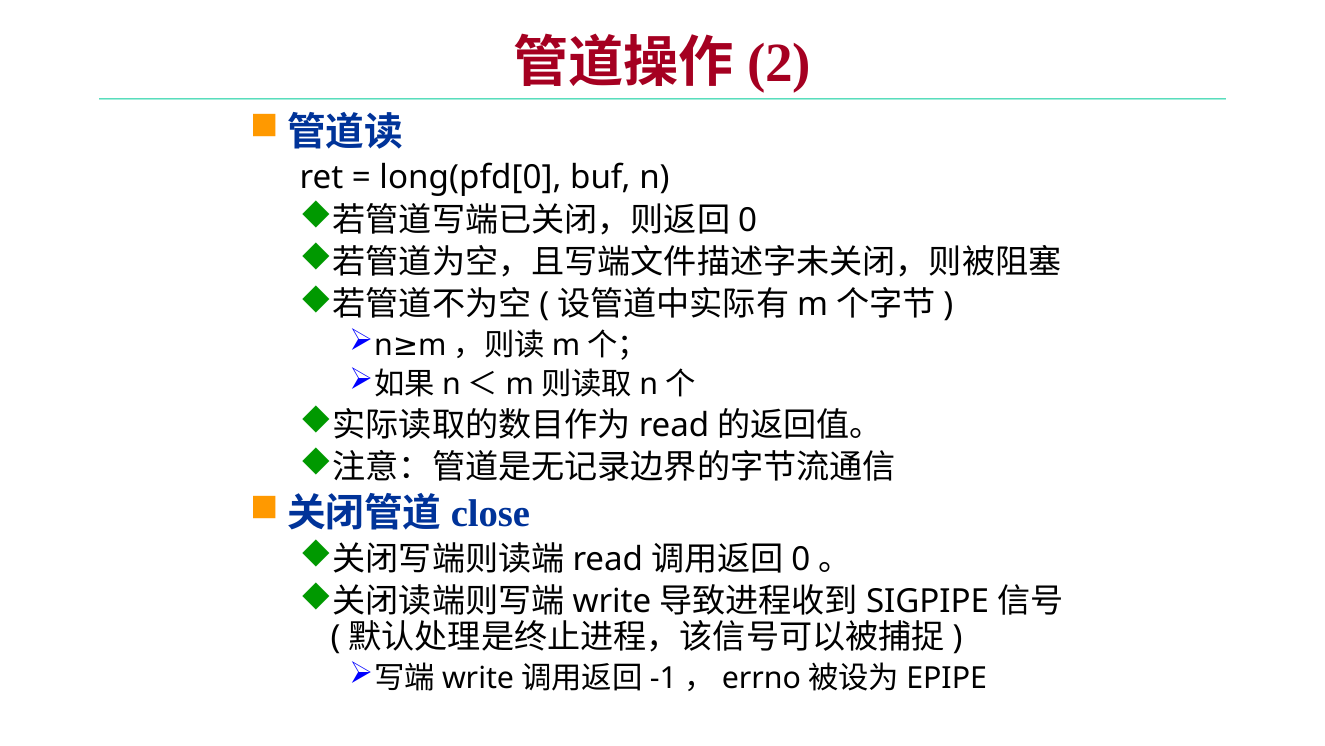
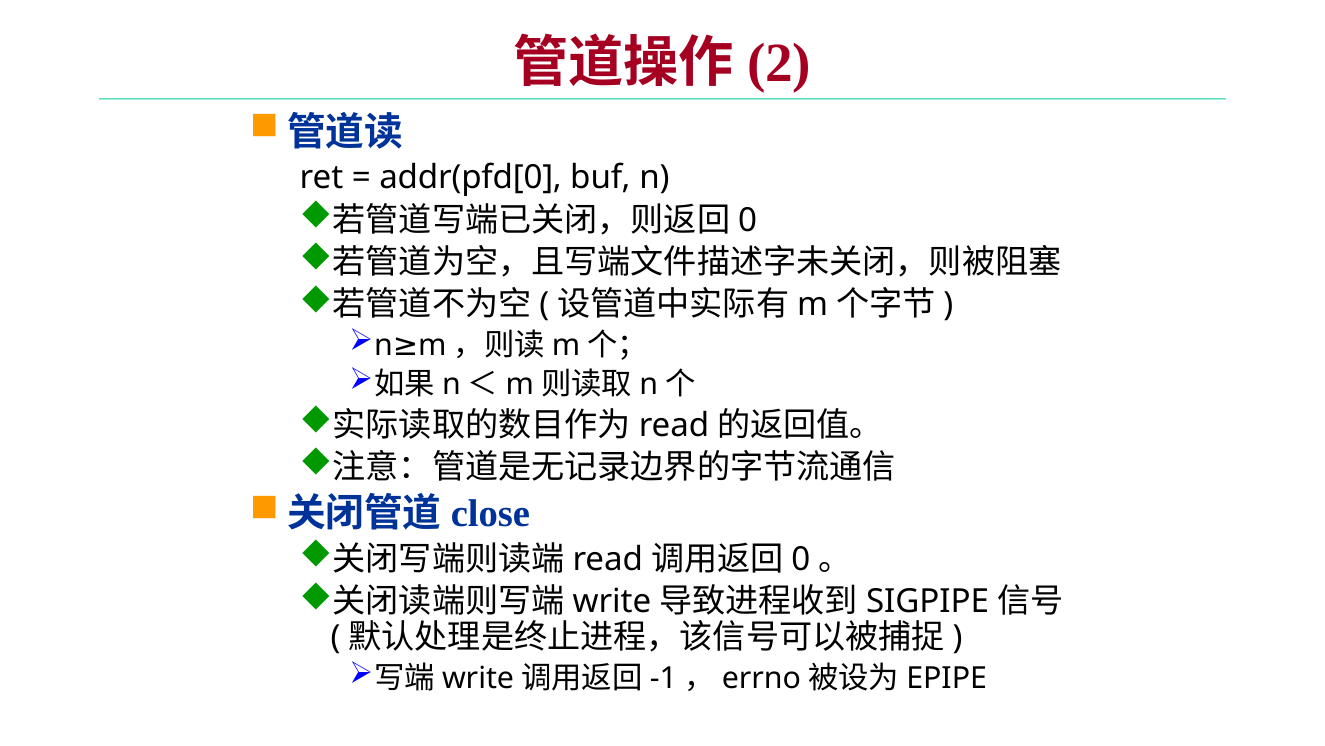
long(pfd[0: long(pfd[0 -> addr(pfd[0
